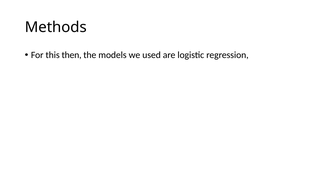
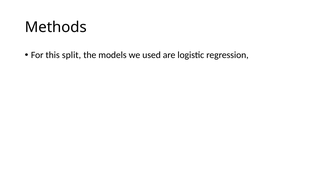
then: then -> split
